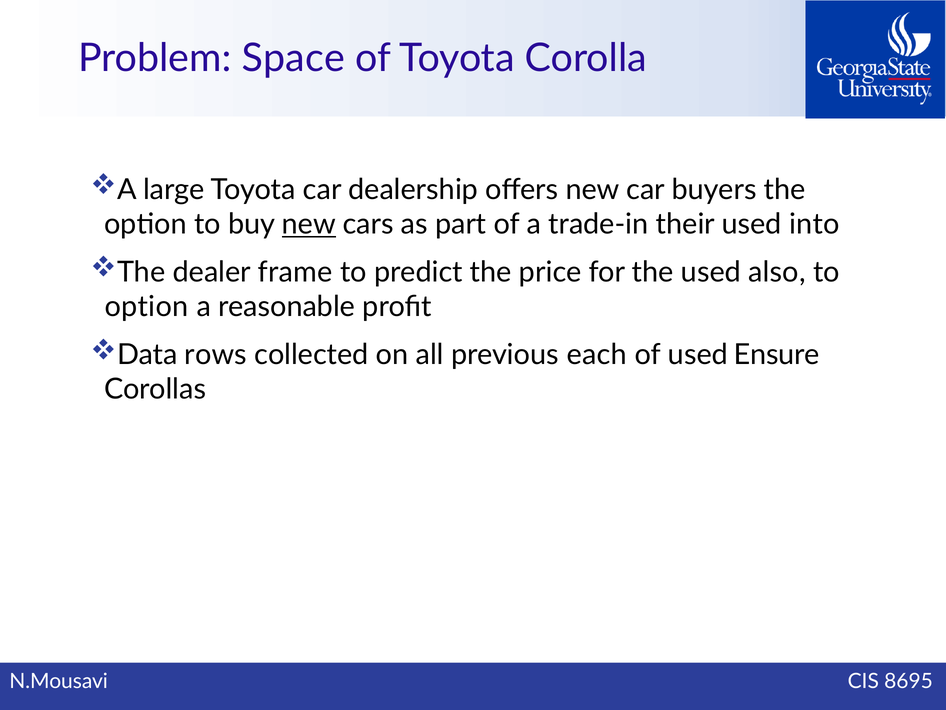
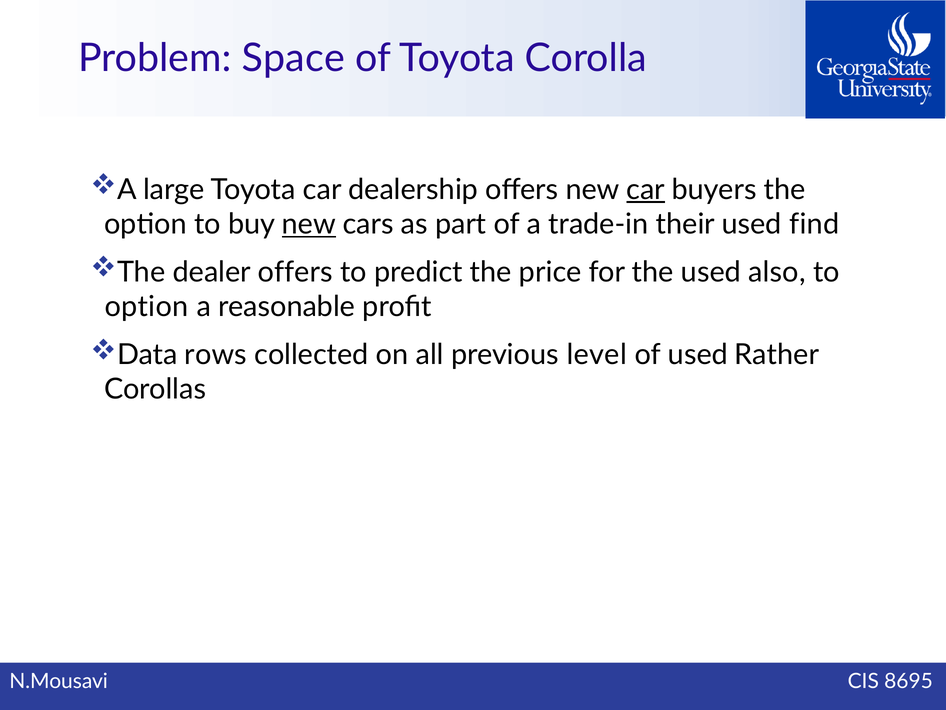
car at (646, 190) underline: none -> present
into: into -> find
dealer frame: frame -> offers
each: each -> level
Ensure: Ensure -> Rather
